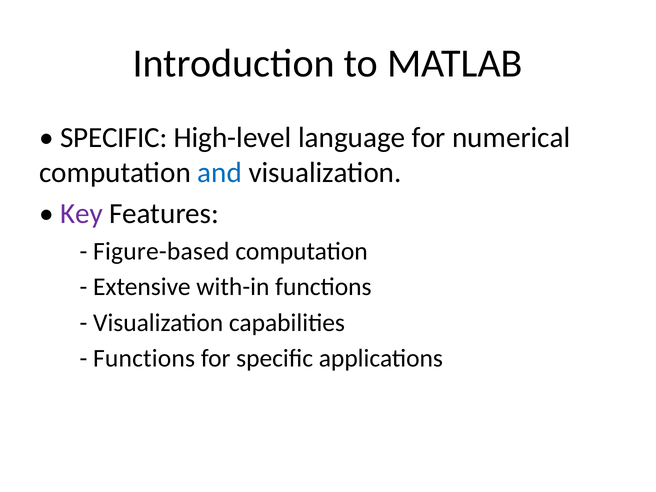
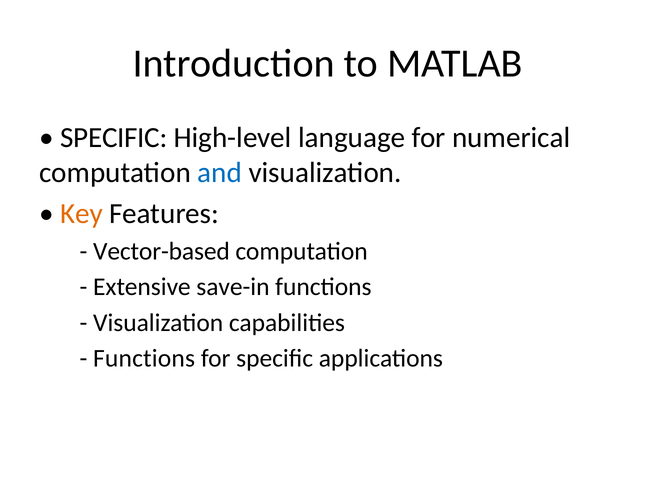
Key colour: purple -> orange
Figure-based: Figure-based -> Vector-based
with-in: with-in -> save-in
